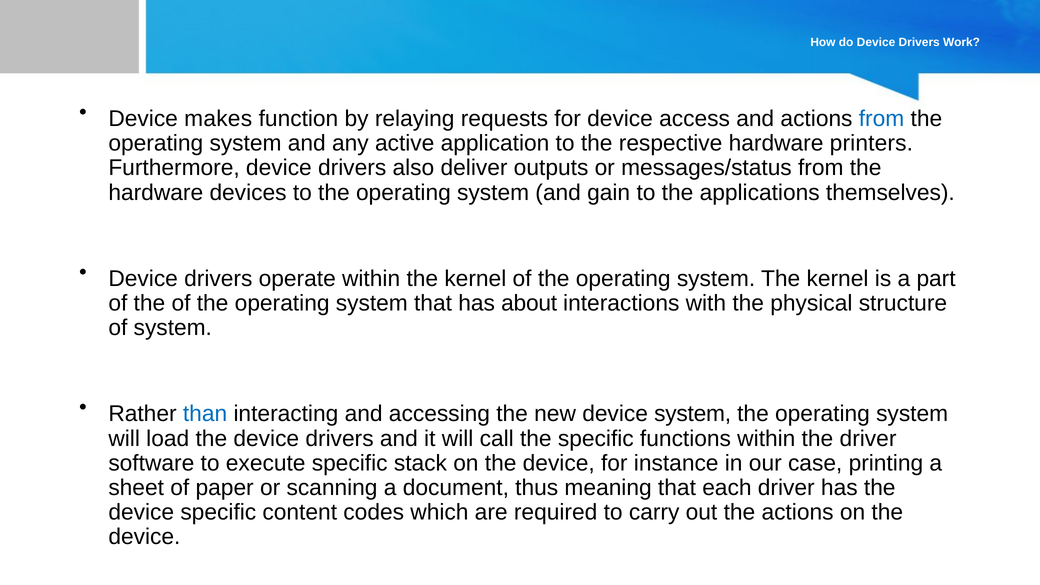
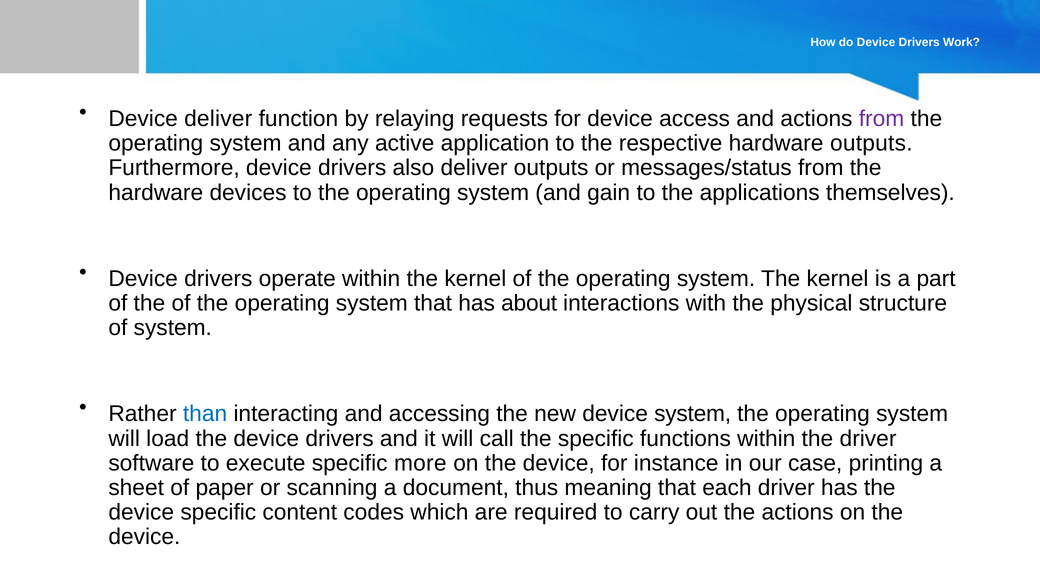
Device makes: makes -> deliver
from at (882, 119) colour: blue -> purple
hardware printers: printers -> outputs
stack: stack -> more
